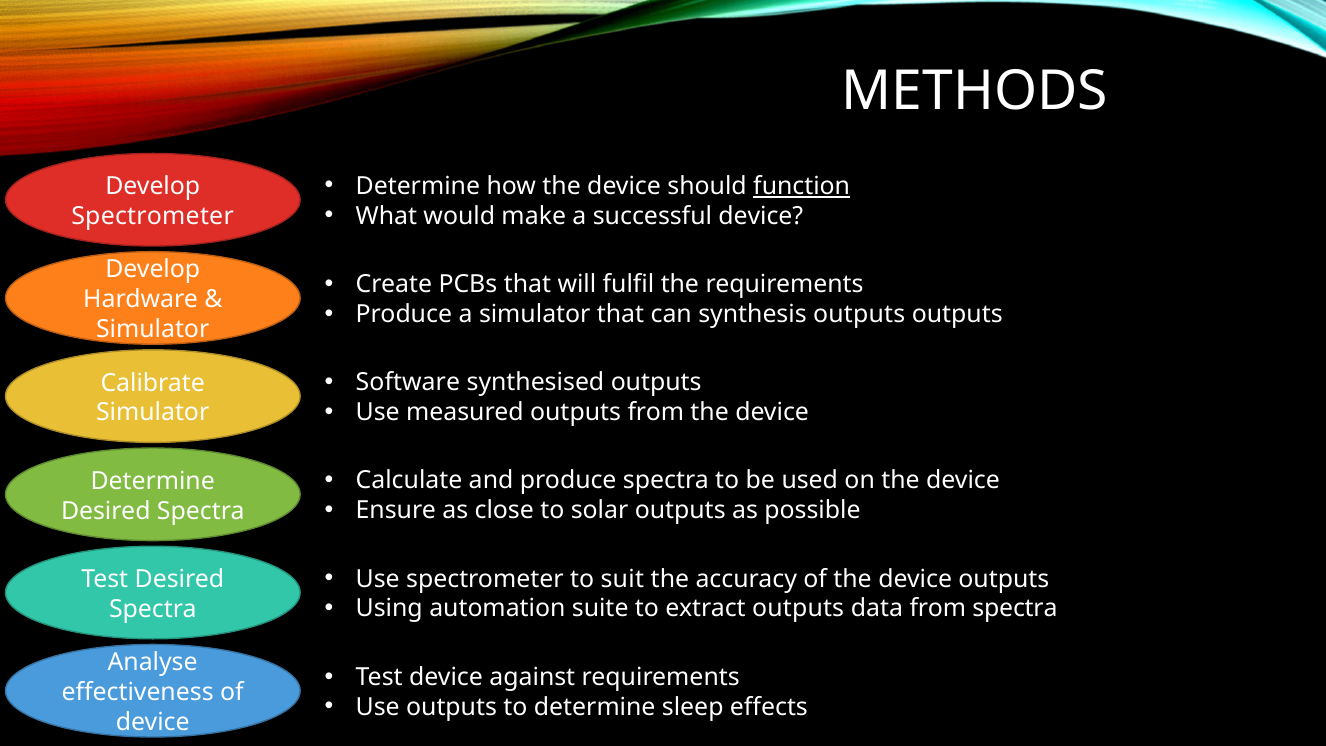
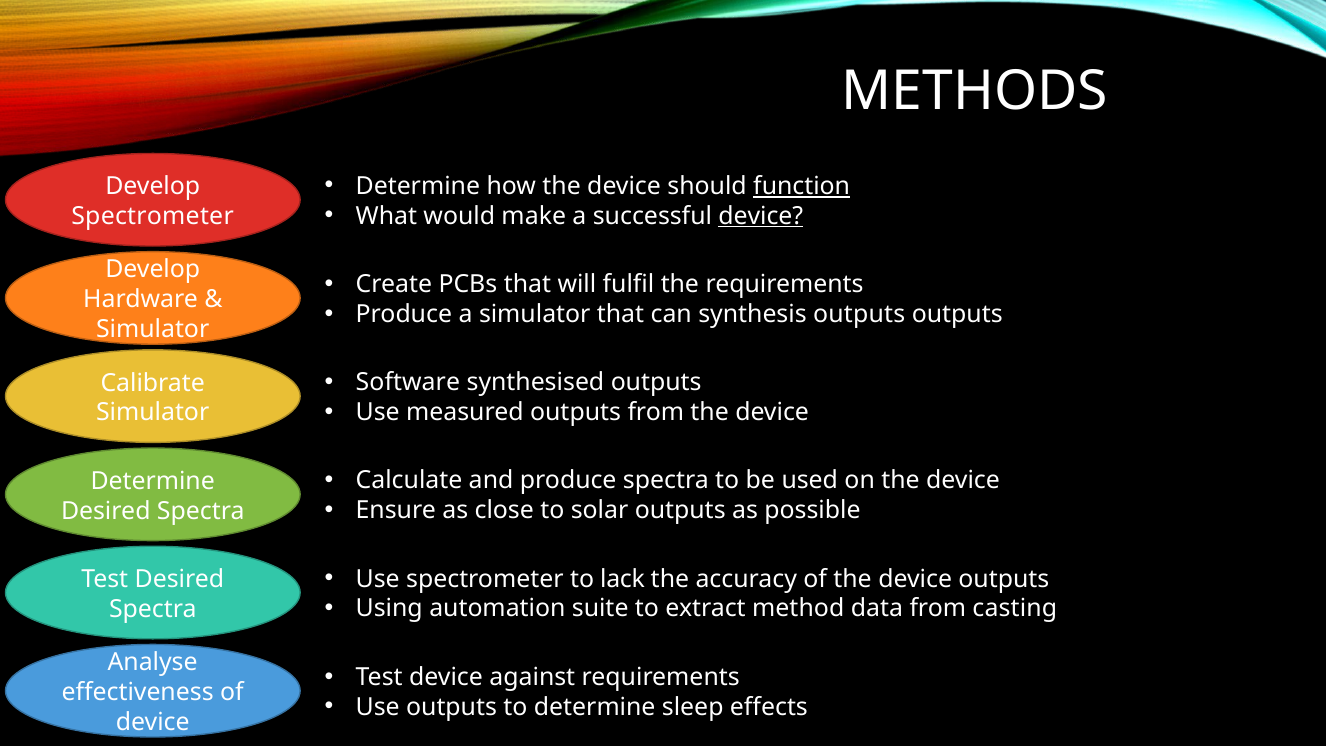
device at (761, 216) underline: none -> present
suit: suit -> lack
extract outputs: outputs -> method
from spectra: spectra -> casting
